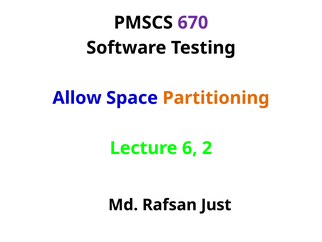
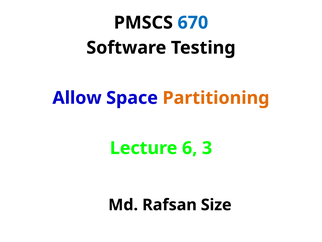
670 colour: purple -> blue
2: 2 -> 3
Just: Just -> Size
